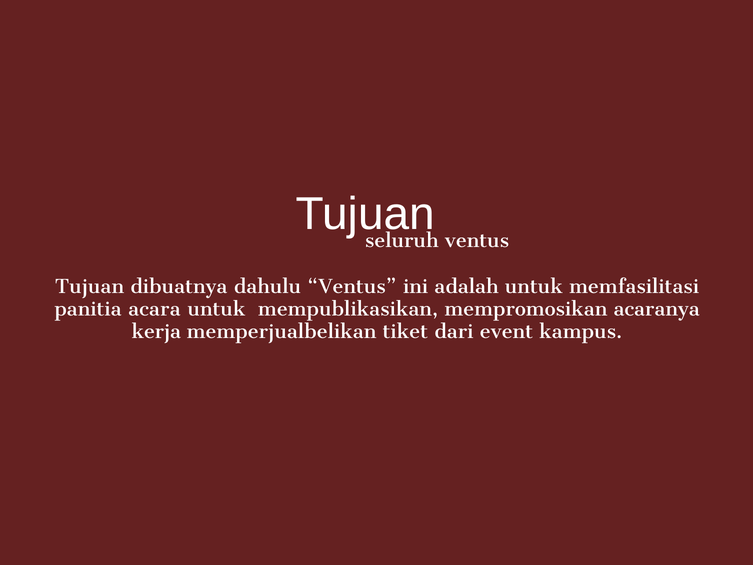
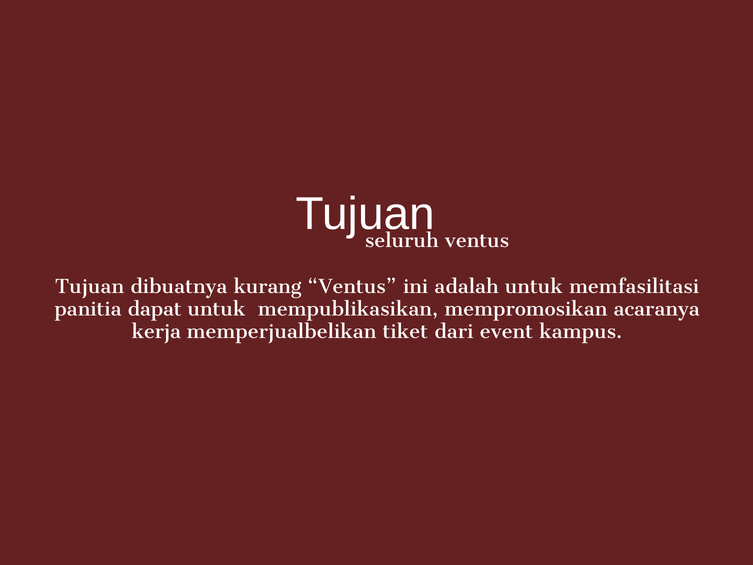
dahulu: dahulu -> kurang
acara: acara -> dapat
